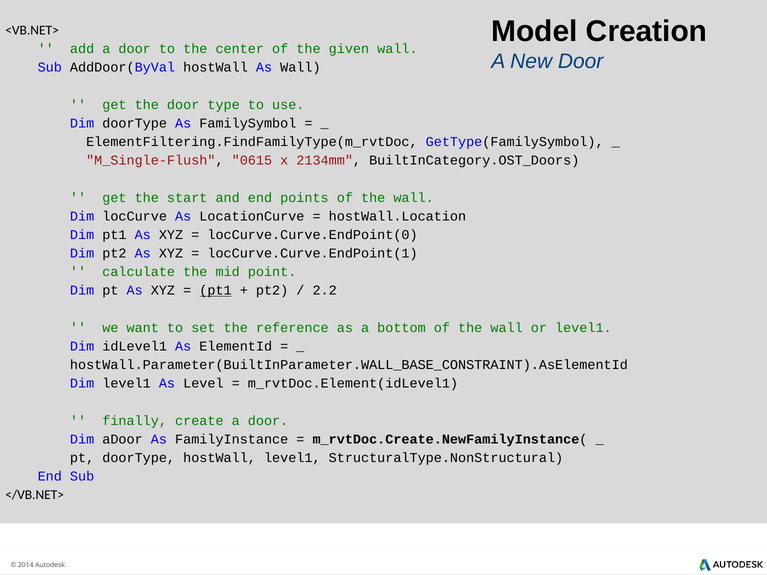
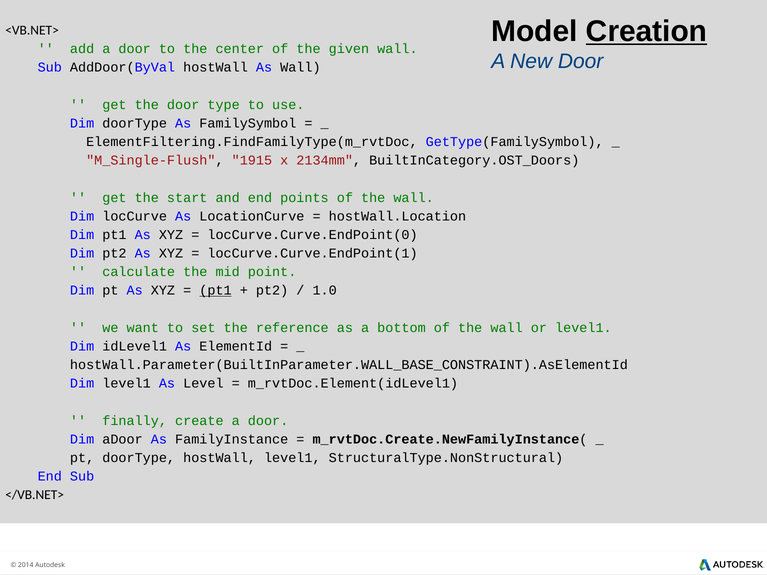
Creation at (647, 31) underline: none -> present
0615: 0615 -> 1915
2.2: 2.2 -> 1.0
